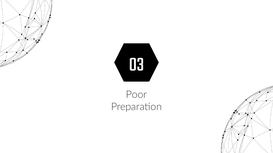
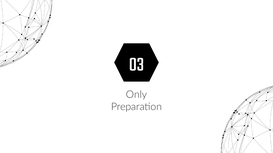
Poor: Poor -> Only
